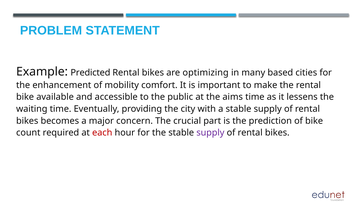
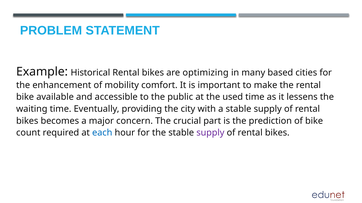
Predicted: Predicted -> Historical
aims: aims -> used
each colour: red -> blue
